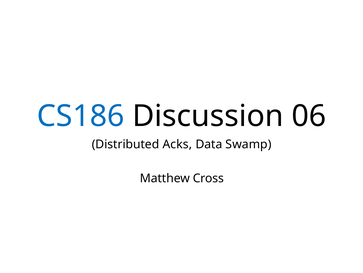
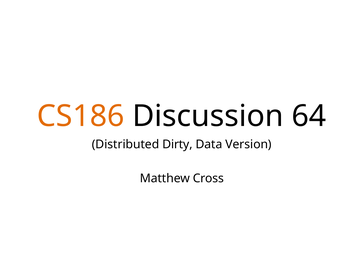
CS186 colour: blue -> orange
06: 06 -> 64
Acks: Acks -> Dirty
Swamp: Swamp -> Version
